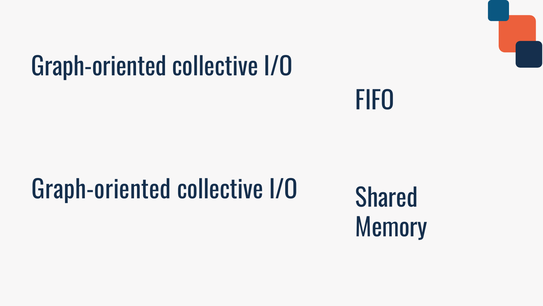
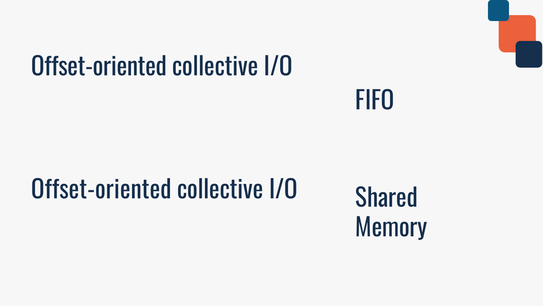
Graph-oriented at (99, 67): Graph-oriented -> Offset-oriented
Graph-oriented at (101, 190): Graph-oriented -> Offset-oriented
